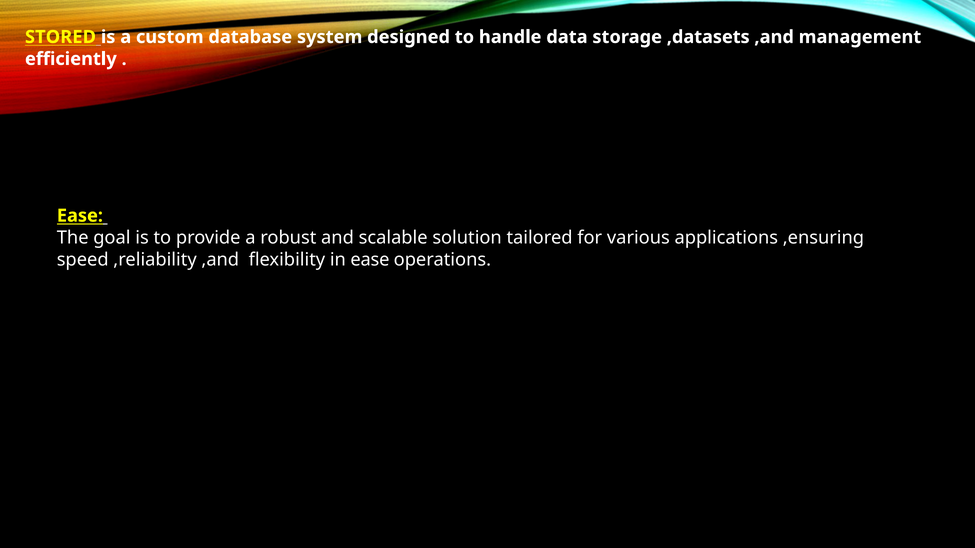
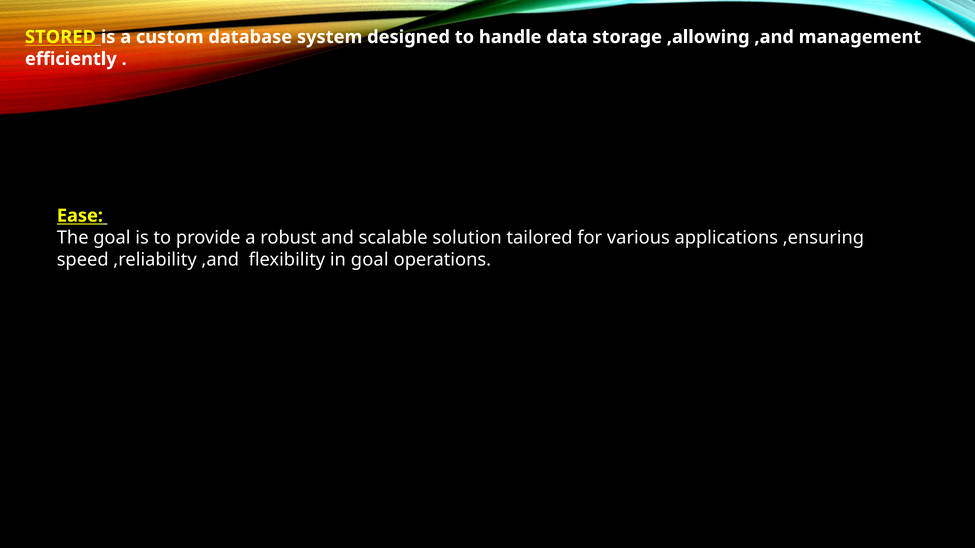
,datasets: ,datasets -> ,allowing
in ease: ease -> goal
